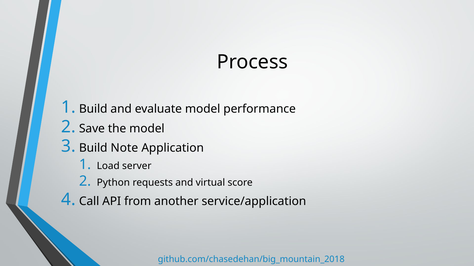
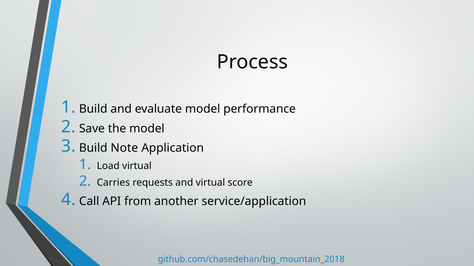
Load server: server -> virtual
Python: Python -> Carries
